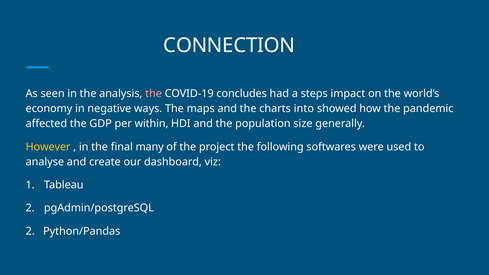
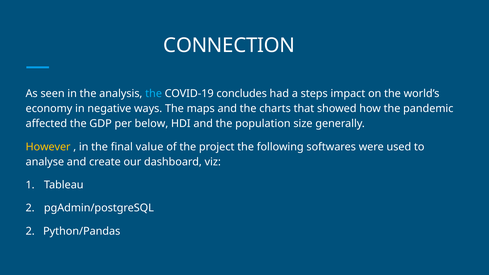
the at (154, 94) colour: pink -> light blue
into: into -> that
within: within -> below
many: many -> value
